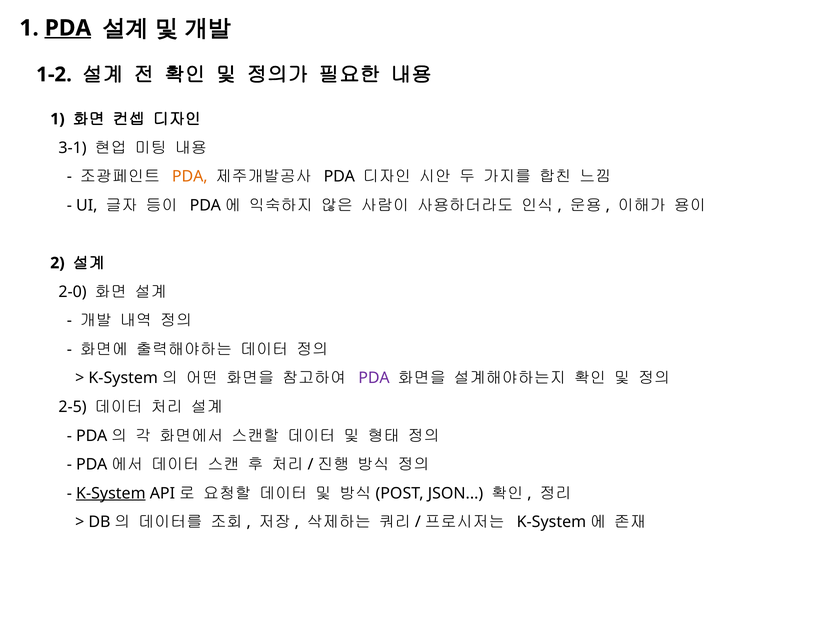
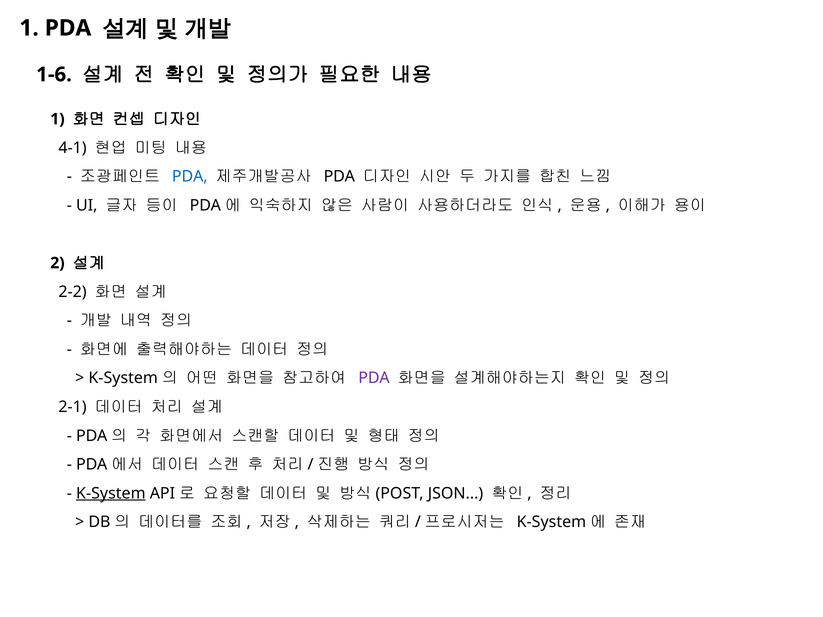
PDA at (68, 28) underline: present -> none
1-2: 1-2 -> 1-6
3-1: 3-1 -> 4-1
PDA at (190, 177) colour: orange -> blue
2-0: 2-0 -> 2-2
2-5: 2-5 -> 2-1
